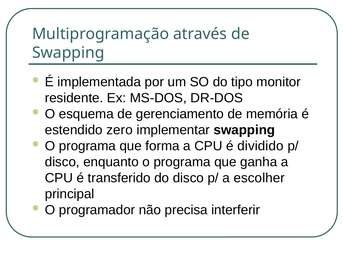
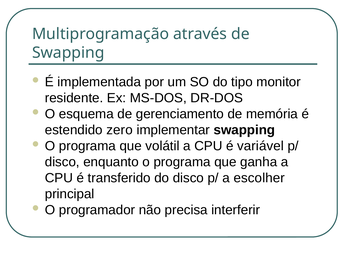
forma: forma -> volátil
dividido: dividido -> variável
